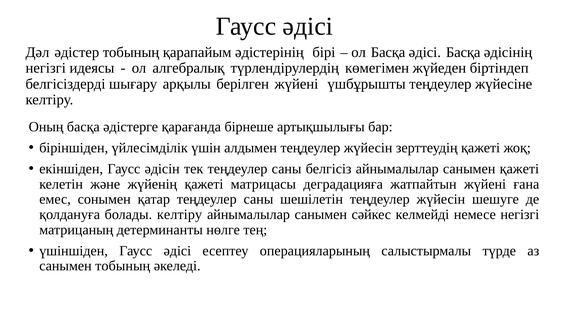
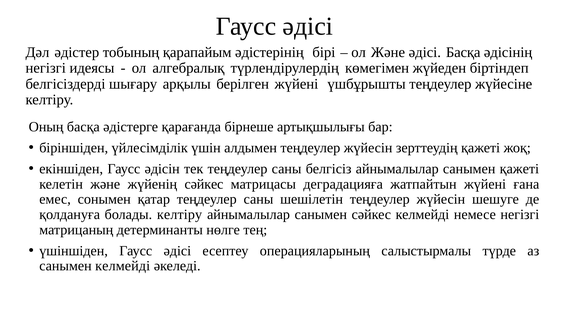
ол Басқа: Басқа -> Және
жүйенің қажеті: қажеті -> сәйкес
санымен тобының: тобының -> келмейді
